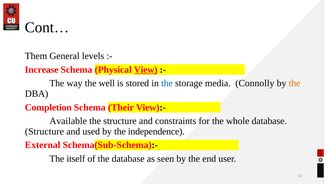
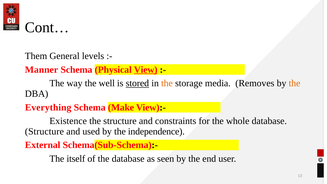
Increase: Increase -> Manner
stored underline: none -> present
the at (167, 83) colour: blue -> orange
Connolly: Connolly -> Removes
Completion: Completion -> Everything
Their: Their -> Make
Available: Available -> Existence
